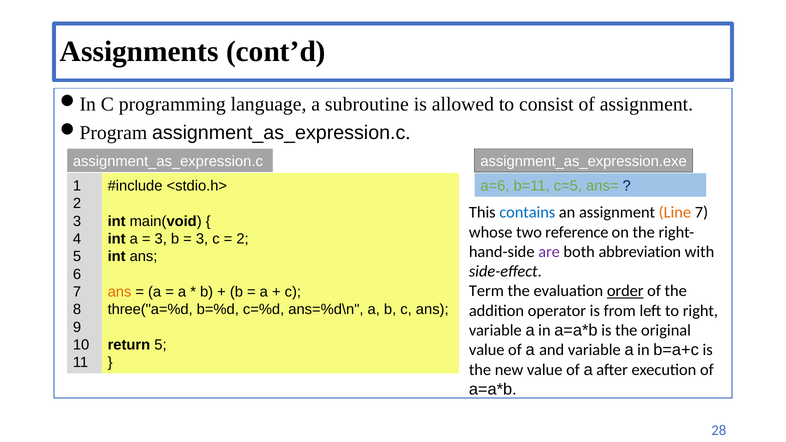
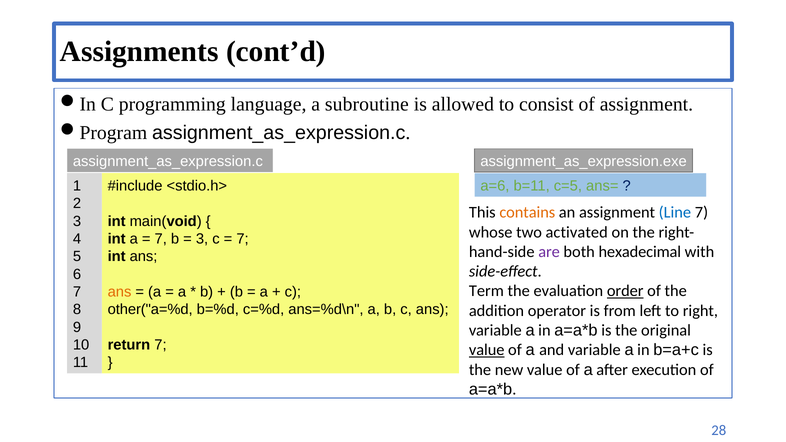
contains colour: blue -> orange
Line colour: orange -> blue
reference: reference -> activated
3 at (161, 239): 3 -> 7
2 at (243, 239): 2 -> 7
abbreviation: abbreviation -> hexadecimal
three("a=%d: three("a=%d -> other("a=%d
return 5: 5 -> 7
value at (487, 350) underline: none -> present
